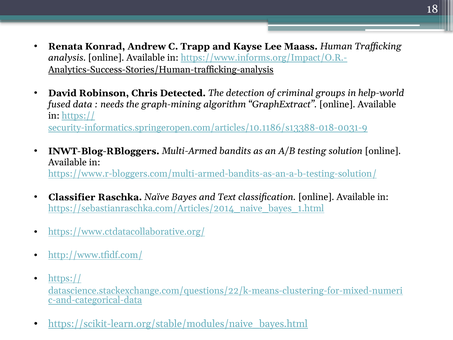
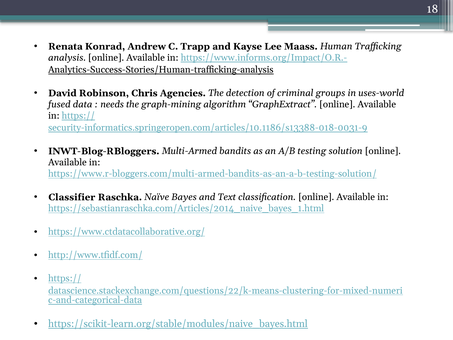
Detected: Detected -> Agencies
help-world: help-world -> uses-world
